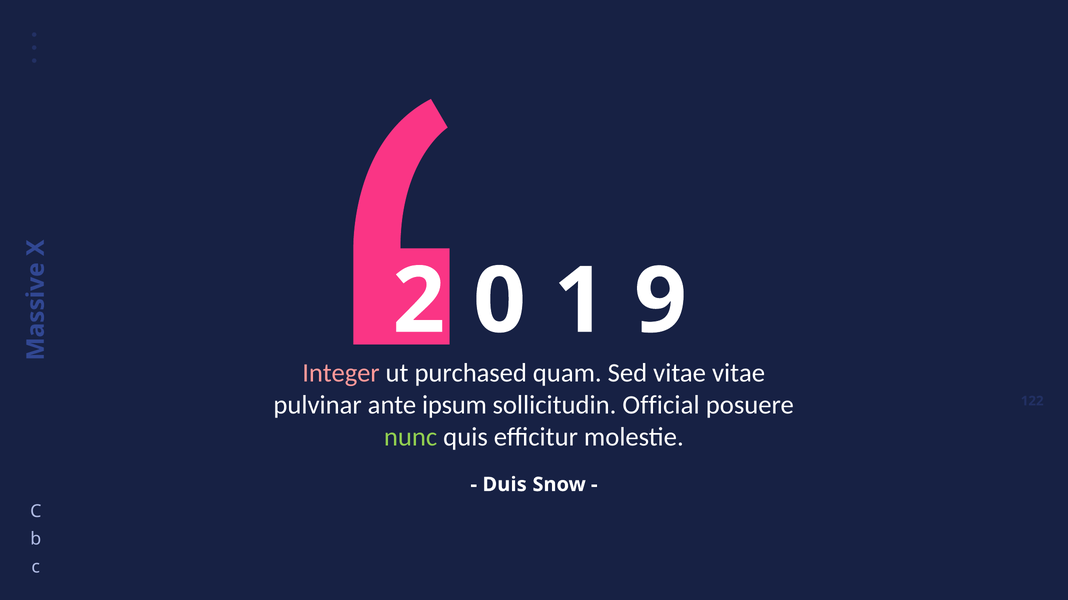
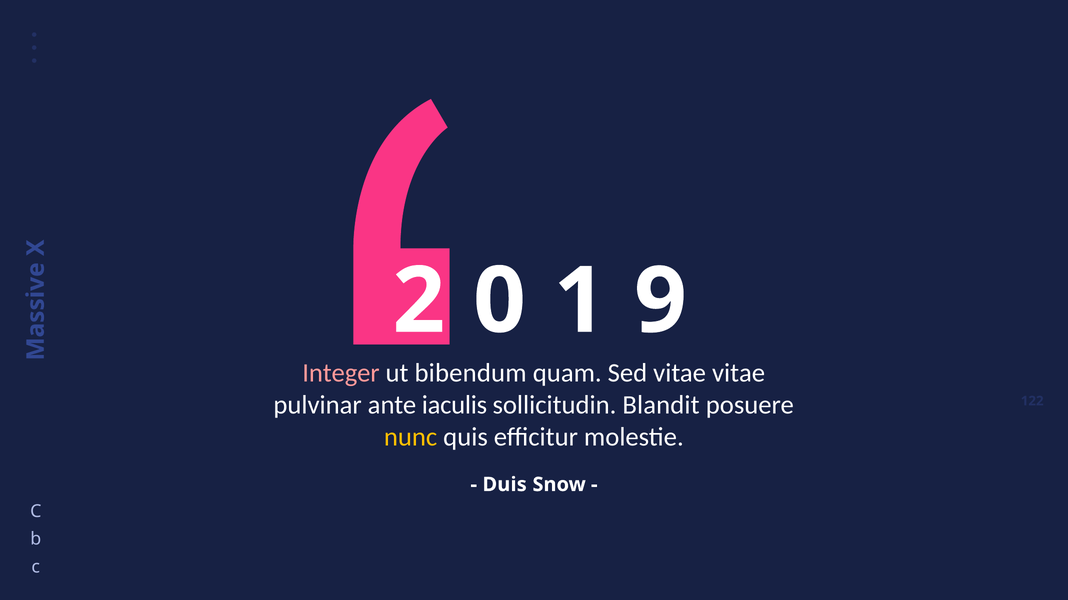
purchased: purchased -> bibendum
ipsum: ipsum -> iaculis
Official: Official -> Blandit
nunc colour: light green -> yellow
